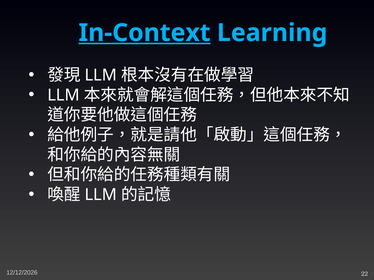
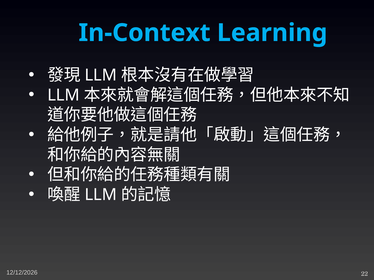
In-Context underline: present -> none
